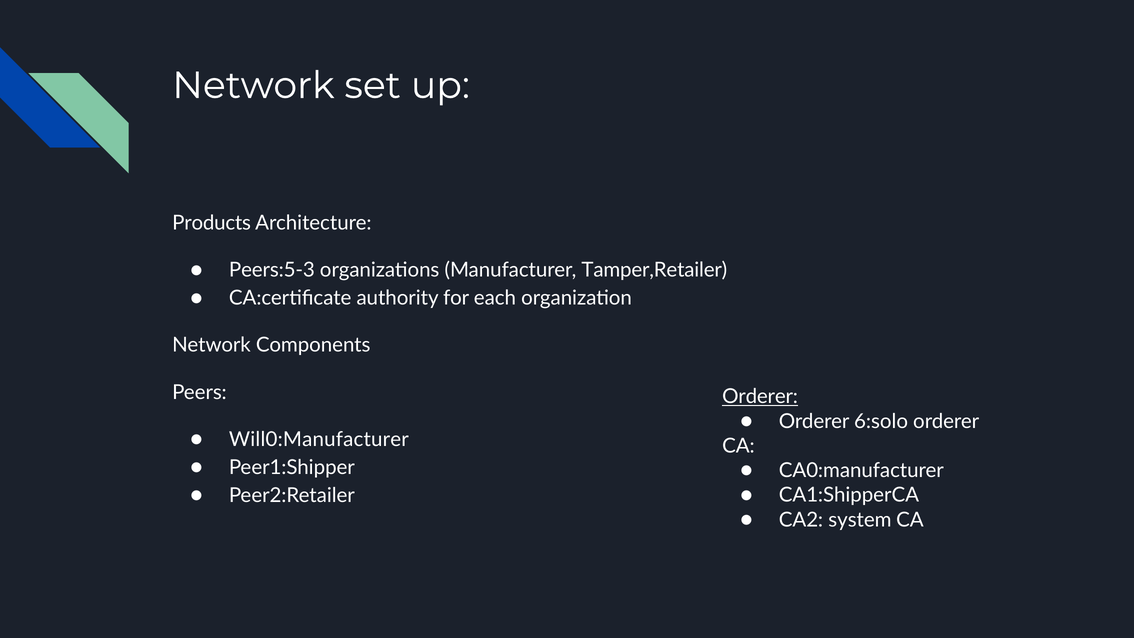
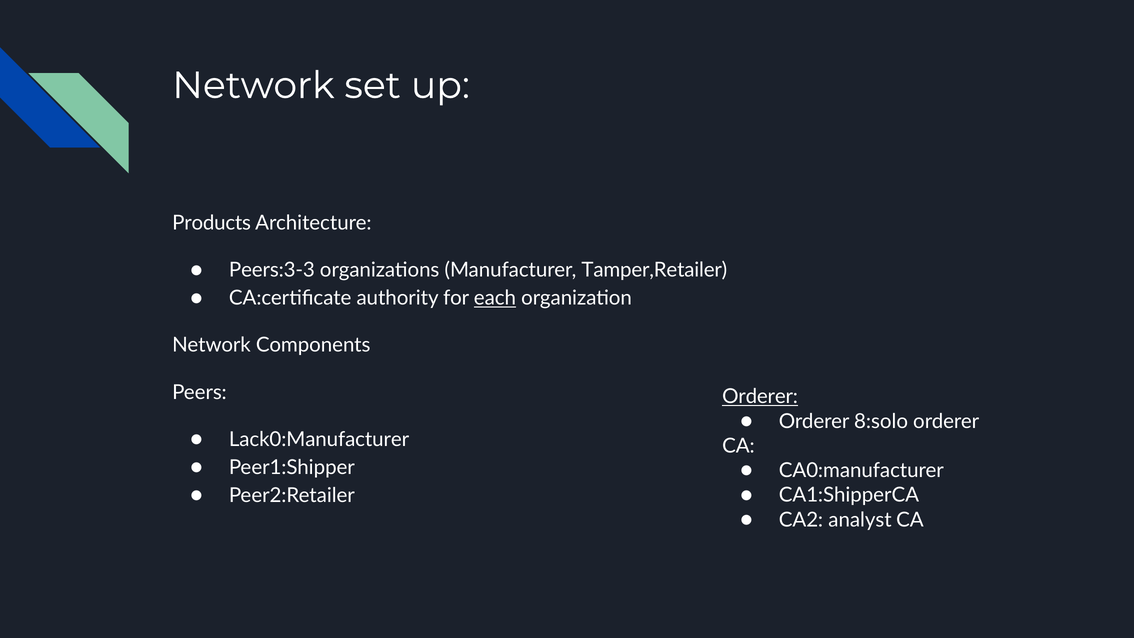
Peers:5-3: Peers:5-3 -> Peers:3-3
each underline: none -> present
6:solo: 6:solo -> 8:solo
Will0:Manufacturer: Will0:Manufacturer -> Lack0:Manufacturer
system: system -> analyst
